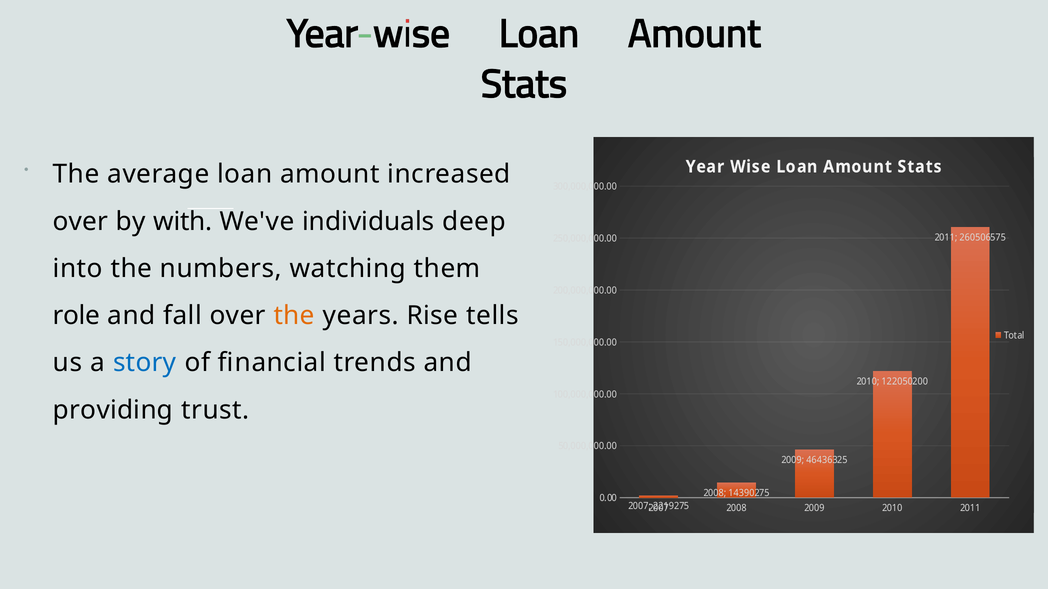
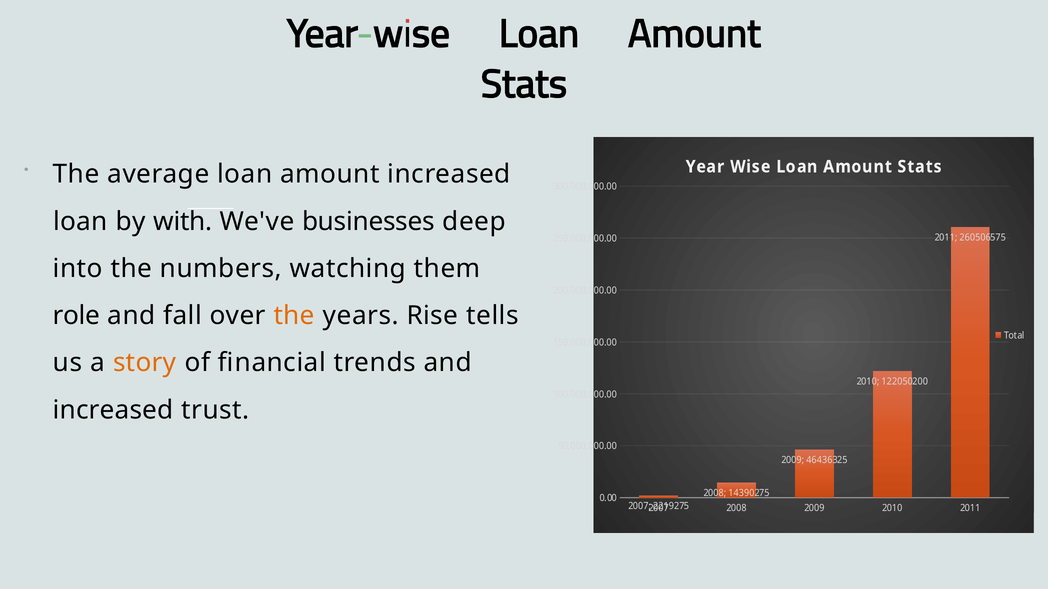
over at (80, 222): over -> loan
individuals: individuals -> businesses
story colour: blue -> orange
providing at (113, 410): providing -> increased
